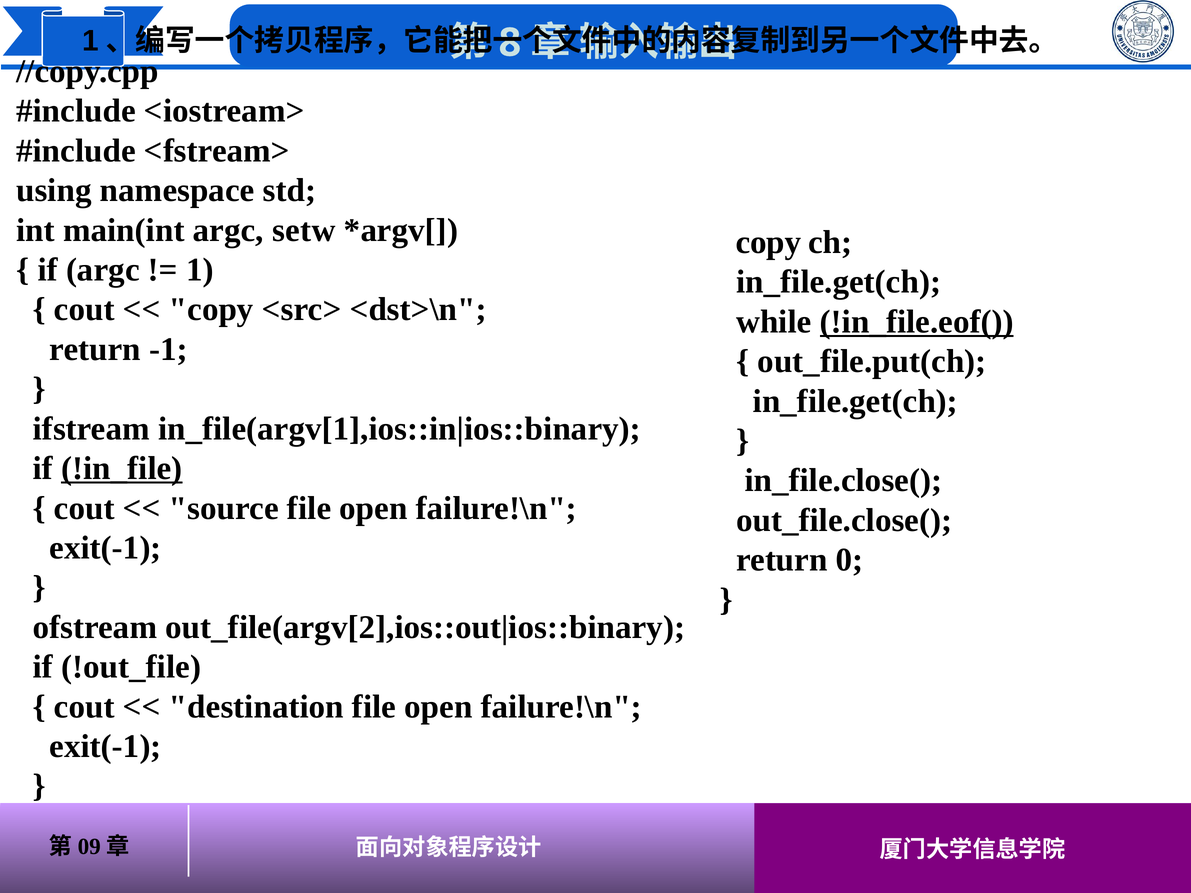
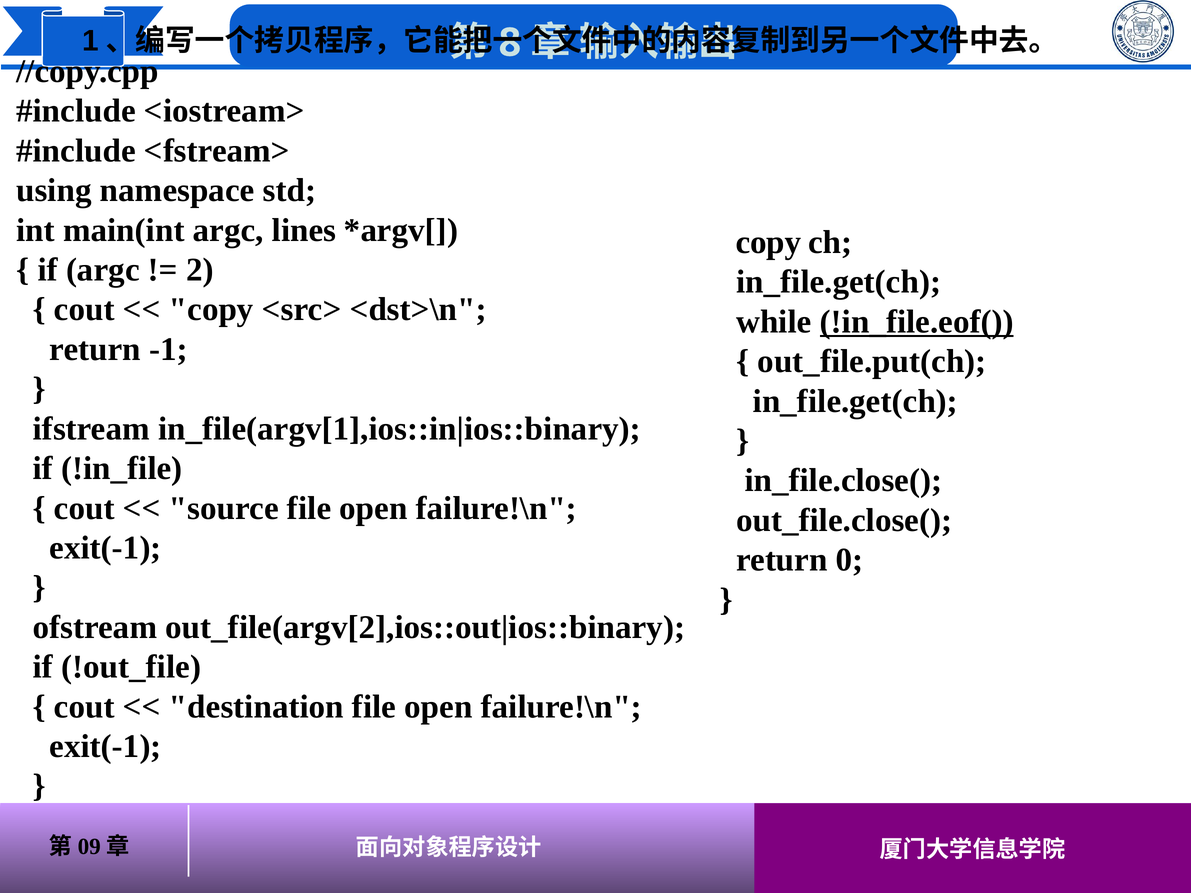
setw: setw -> lines
1: 1 -> 2
!in_file underline: present -> none
